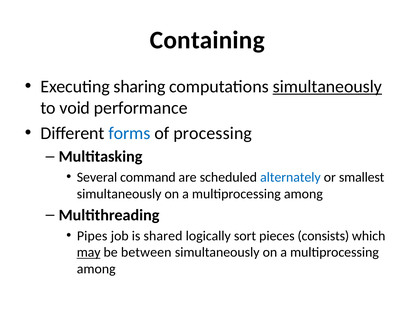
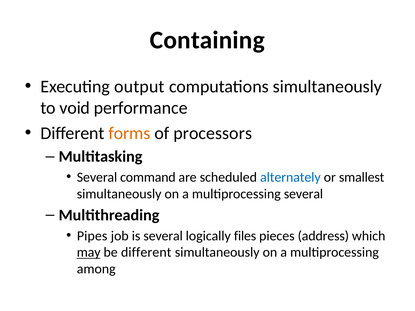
sharing: sharing -> output
simultaneously at (327, 87) underline: present -> none
forms colour: blue -> orange
processing: processing -> processors
among at (303, 194): among -> several
is shared: shared -> several
sort: sort -> files
consists: consists -> address
be between: between -> different
